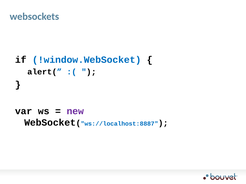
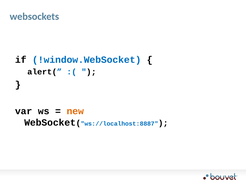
new colour: purple -> orange
